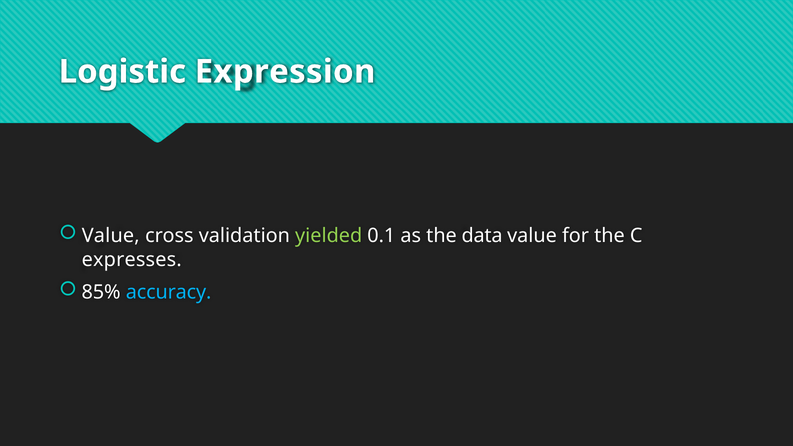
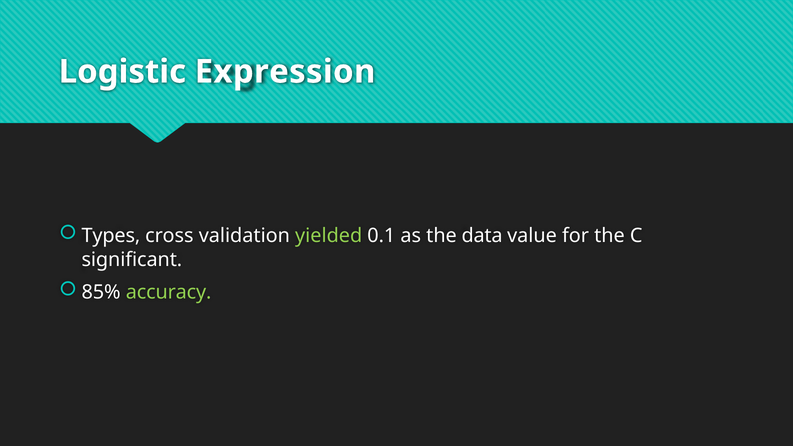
Value at (111, 236): Value -> Types
expresses: expresses -> significant
accuracy colour: light blue -> light green
